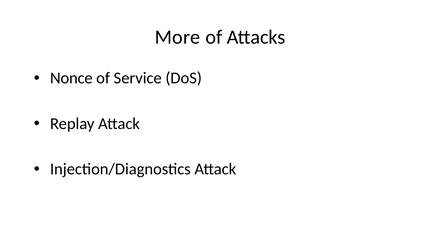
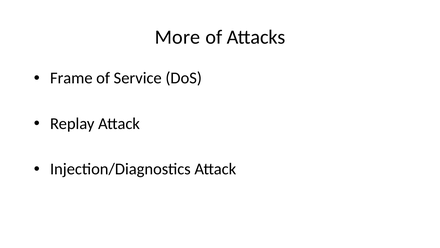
Nonce: Nonce -> Frame
